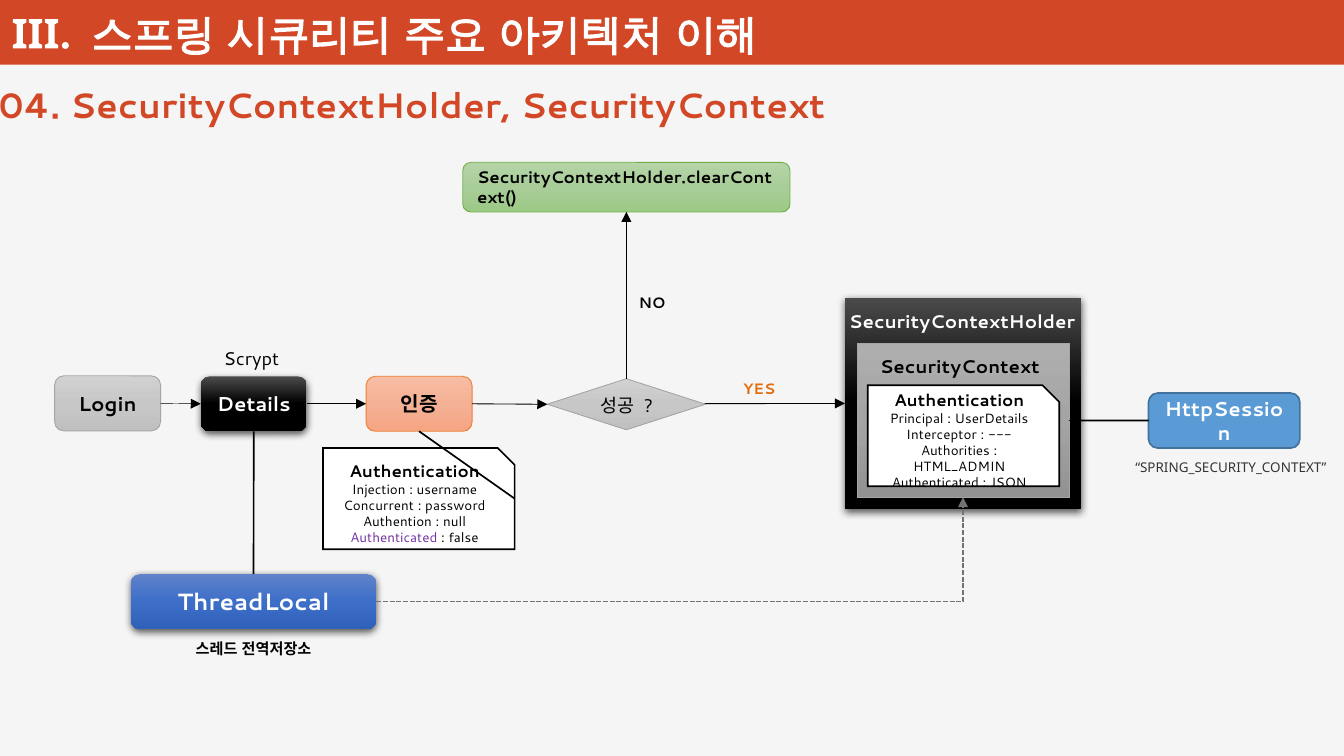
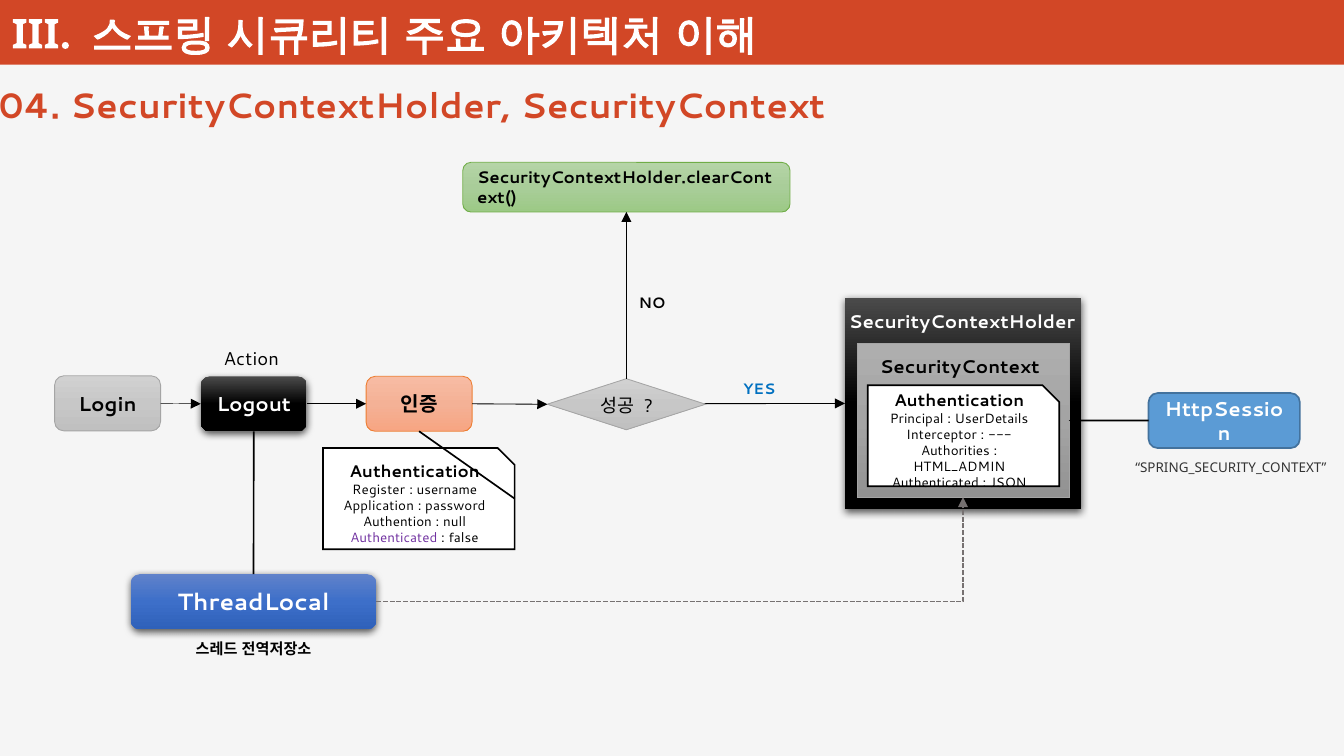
Scrypt: Scrypt -> Action
YES colour: orange -> blue
Details: Details -> Logout
Injection: Injection -> Register
Concurrent: Concurrent -> Application
